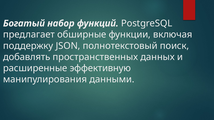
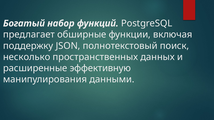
добавлять: добавлять -> несколько
